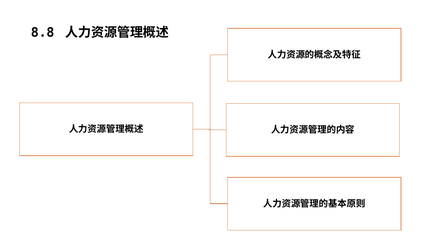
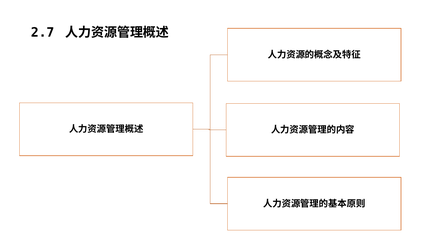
8.8: 8.8 -> 2.7
